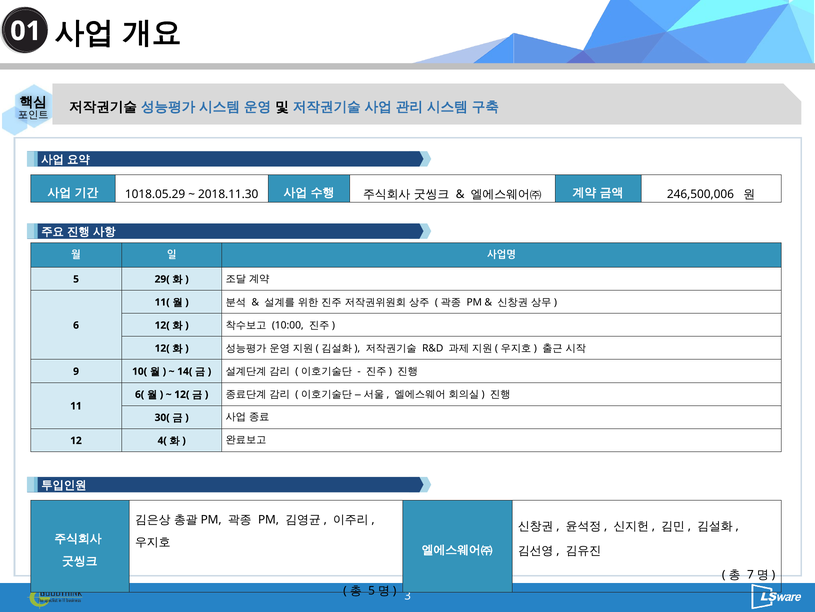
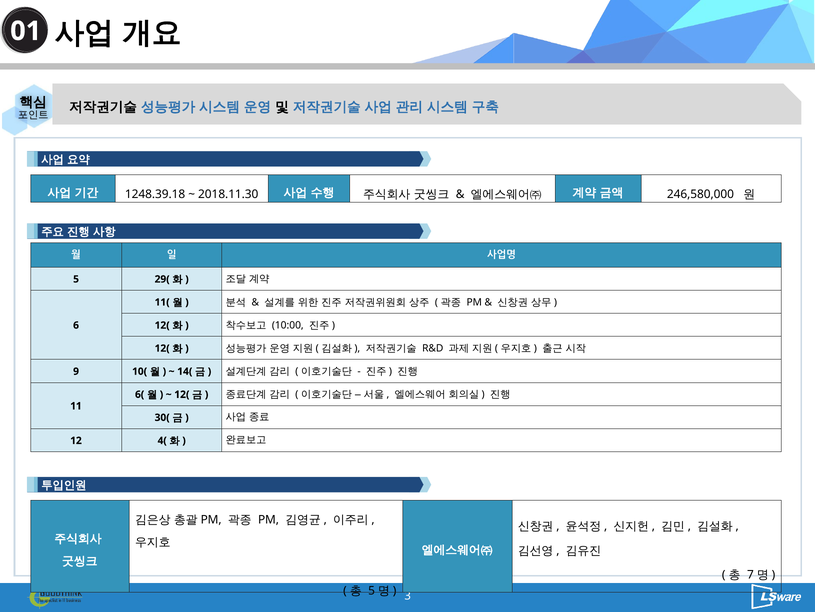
1018.05.29: 1018.05.29 -> 1248.39.18
246,500,006: 246,500,006 -> 246,580,000
